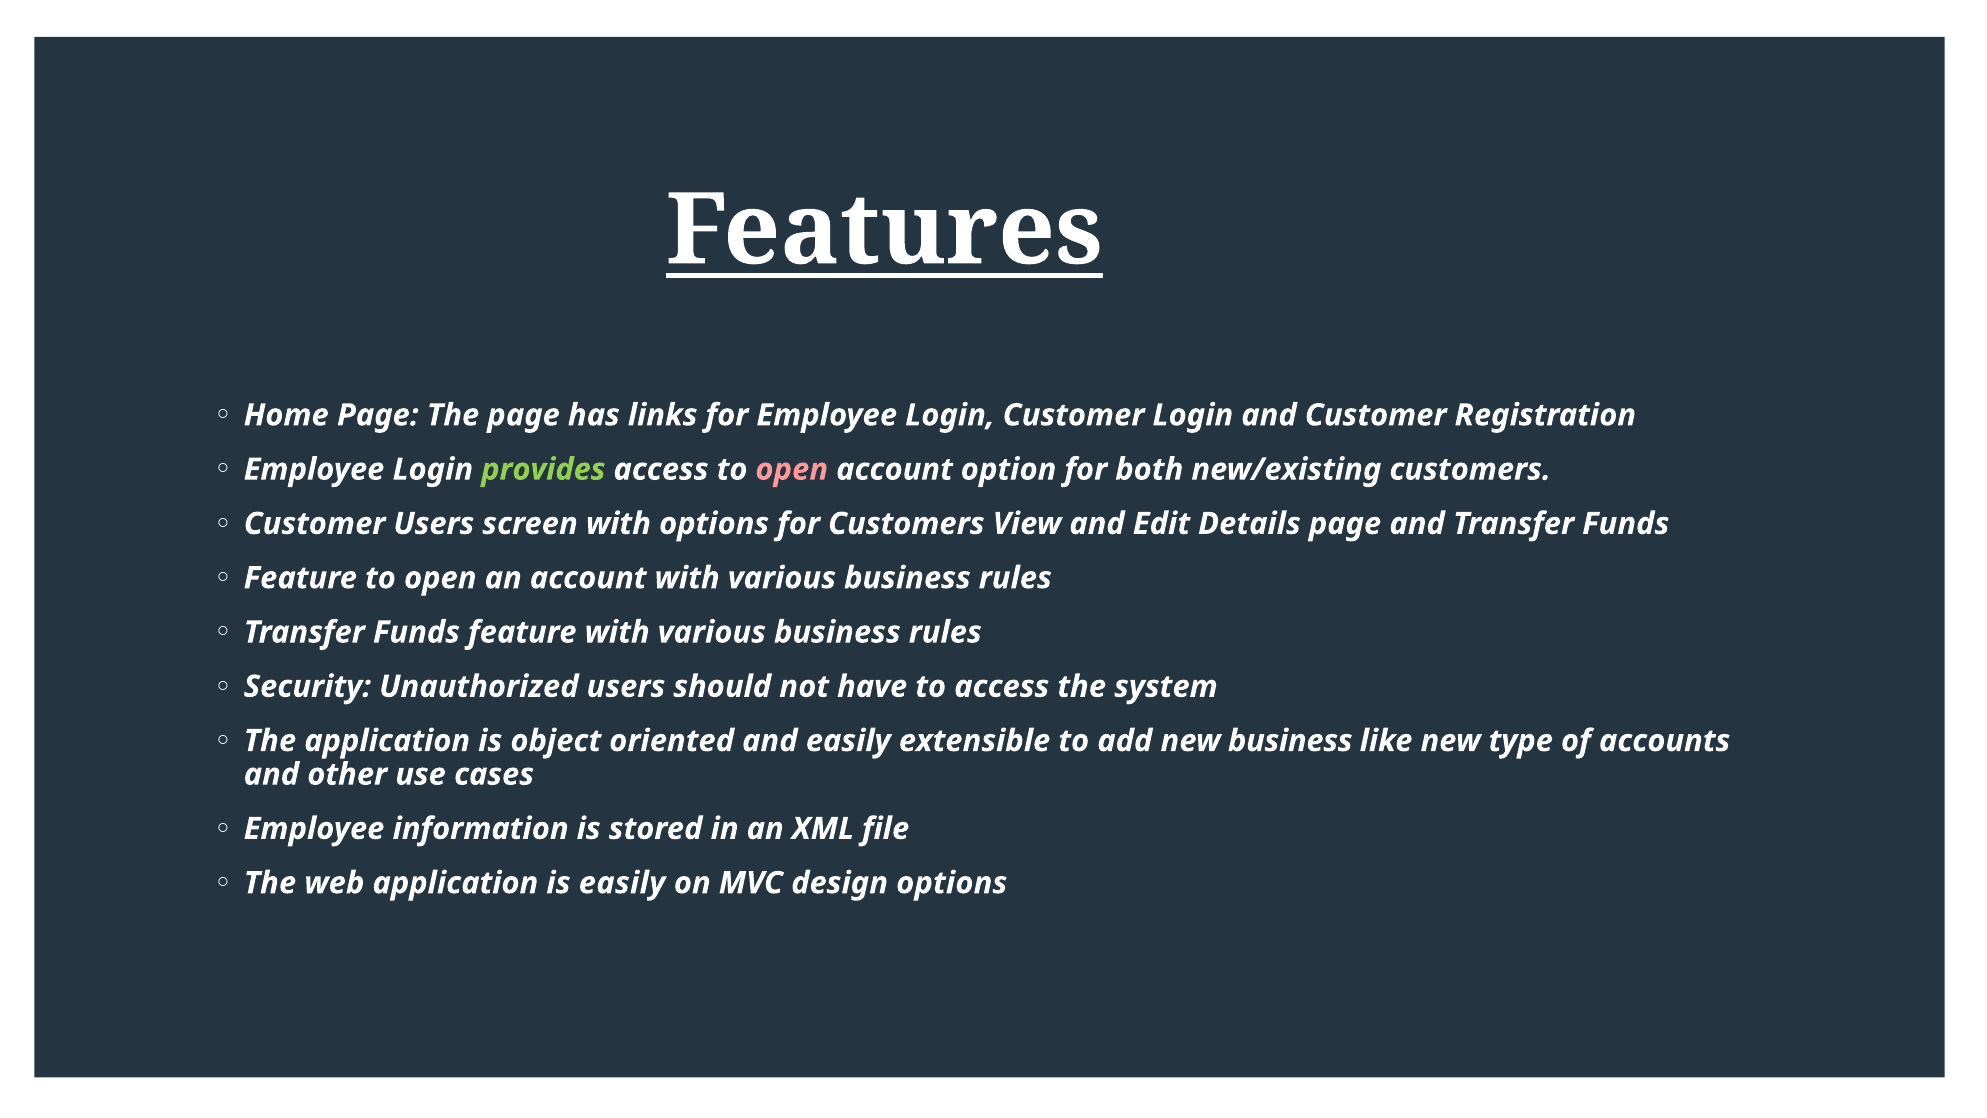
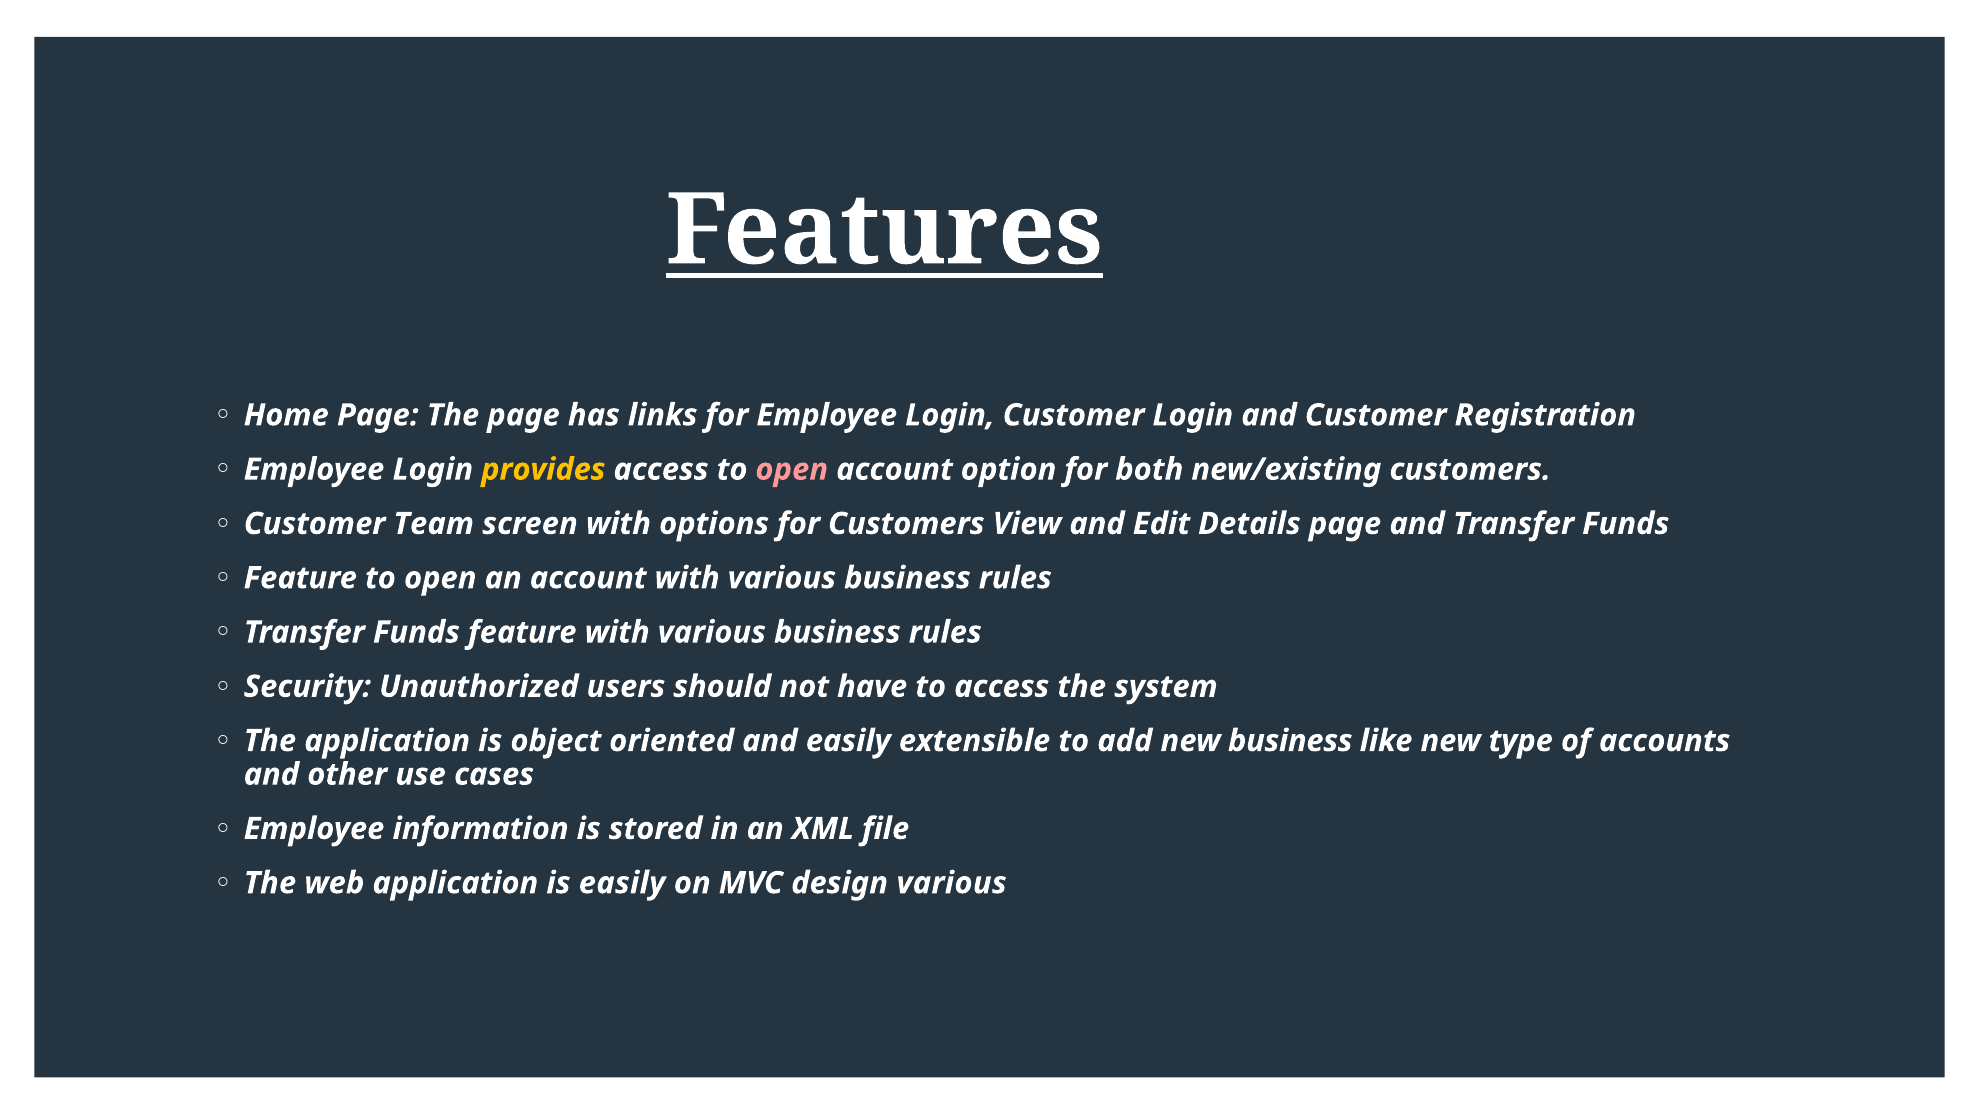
provides colour: light green -> yellow
Customer Users: Users -> Team
design options: options -> various
